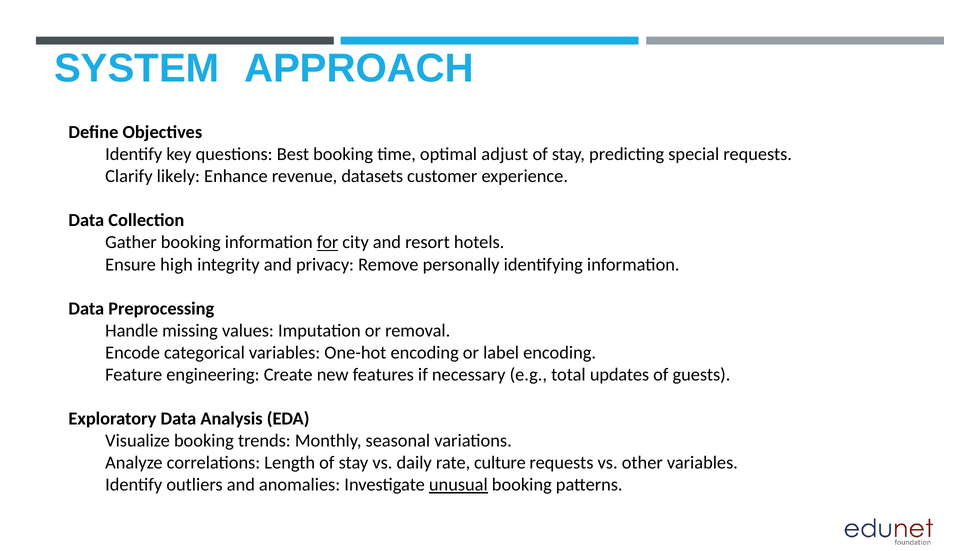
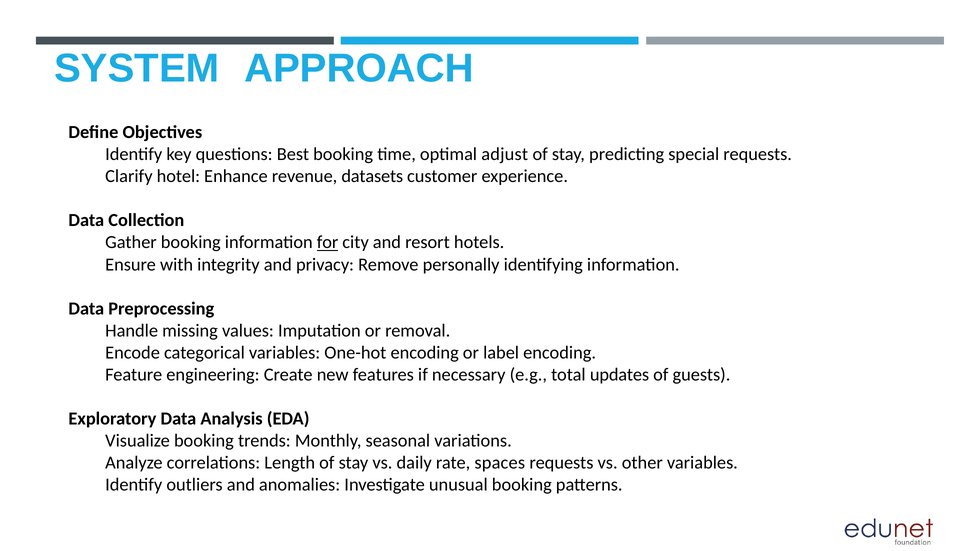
likely: likely -> hotel
high: high -> with
culture: culture -> spaces
unusual underline: present -> none
